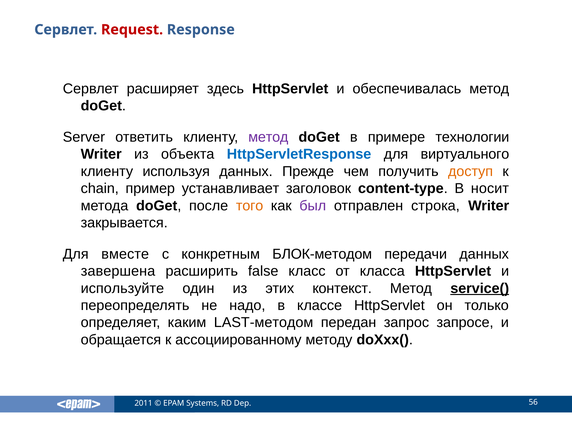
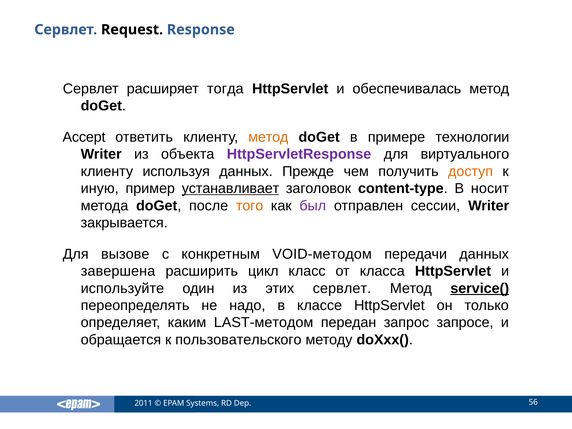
Request colour: red -> black
здесь: здесь -> тогда
Server: Server -> Accept
метод at (268, 137) colour: purple -> orange
HttpServletResponse colour: blue -> purple
chain: chain -> иную
устанавливает underline: none -> present
строка: строка -> сессии
вместе: вместе -> вызове
БЛОК-методом: БЛОК-методом -> VOID-методом
false: false -> цикл
этих контекст: контекст -> сервлет
ассоциированному: ассоциированному -> пользовательского
